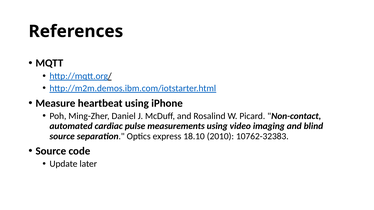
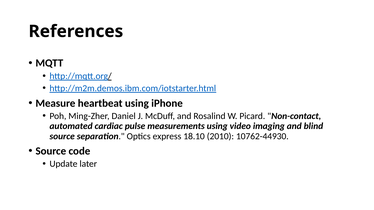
10762-32383: 10762-32383 -> 10762-44930
